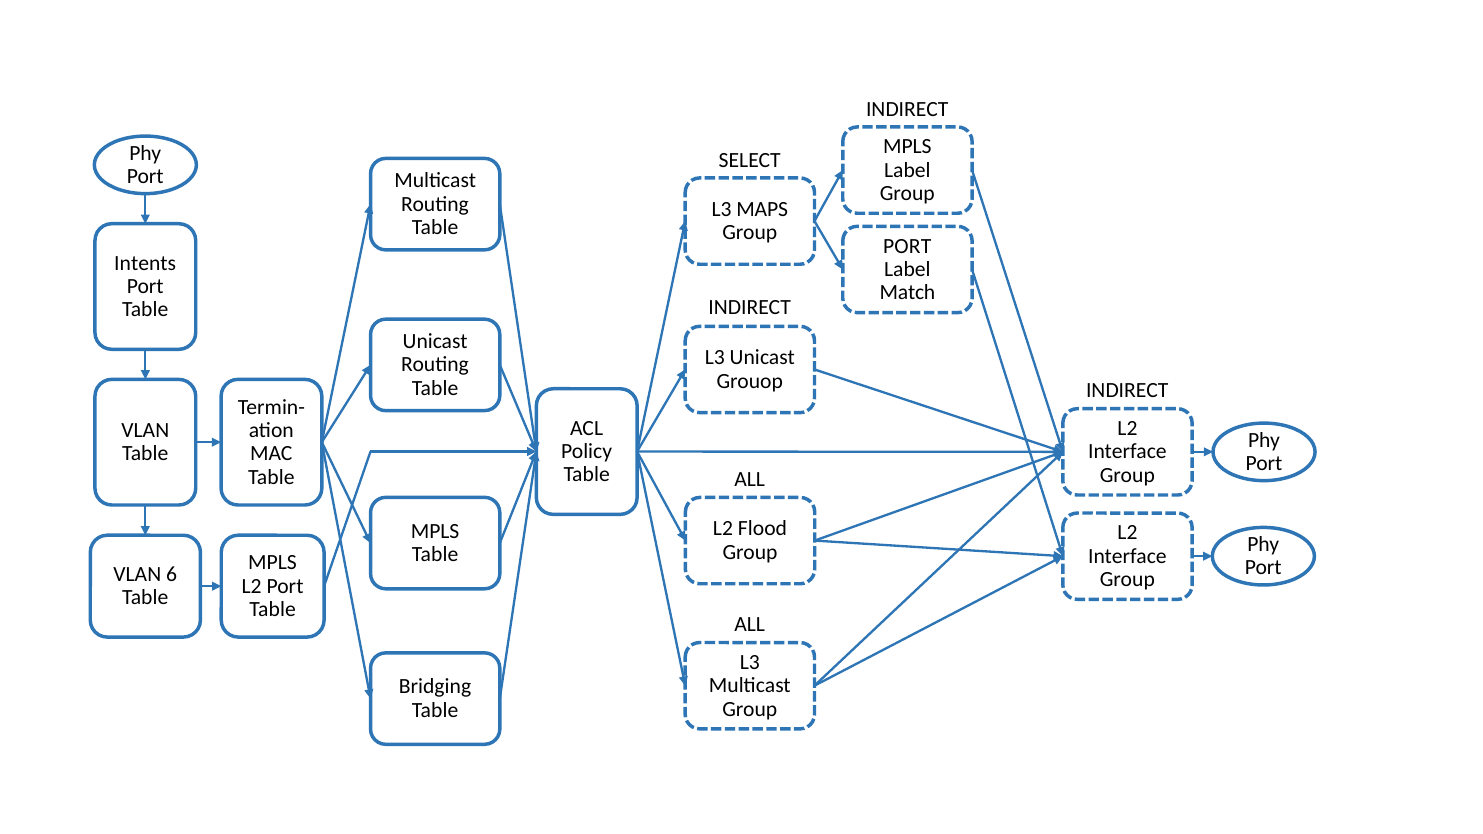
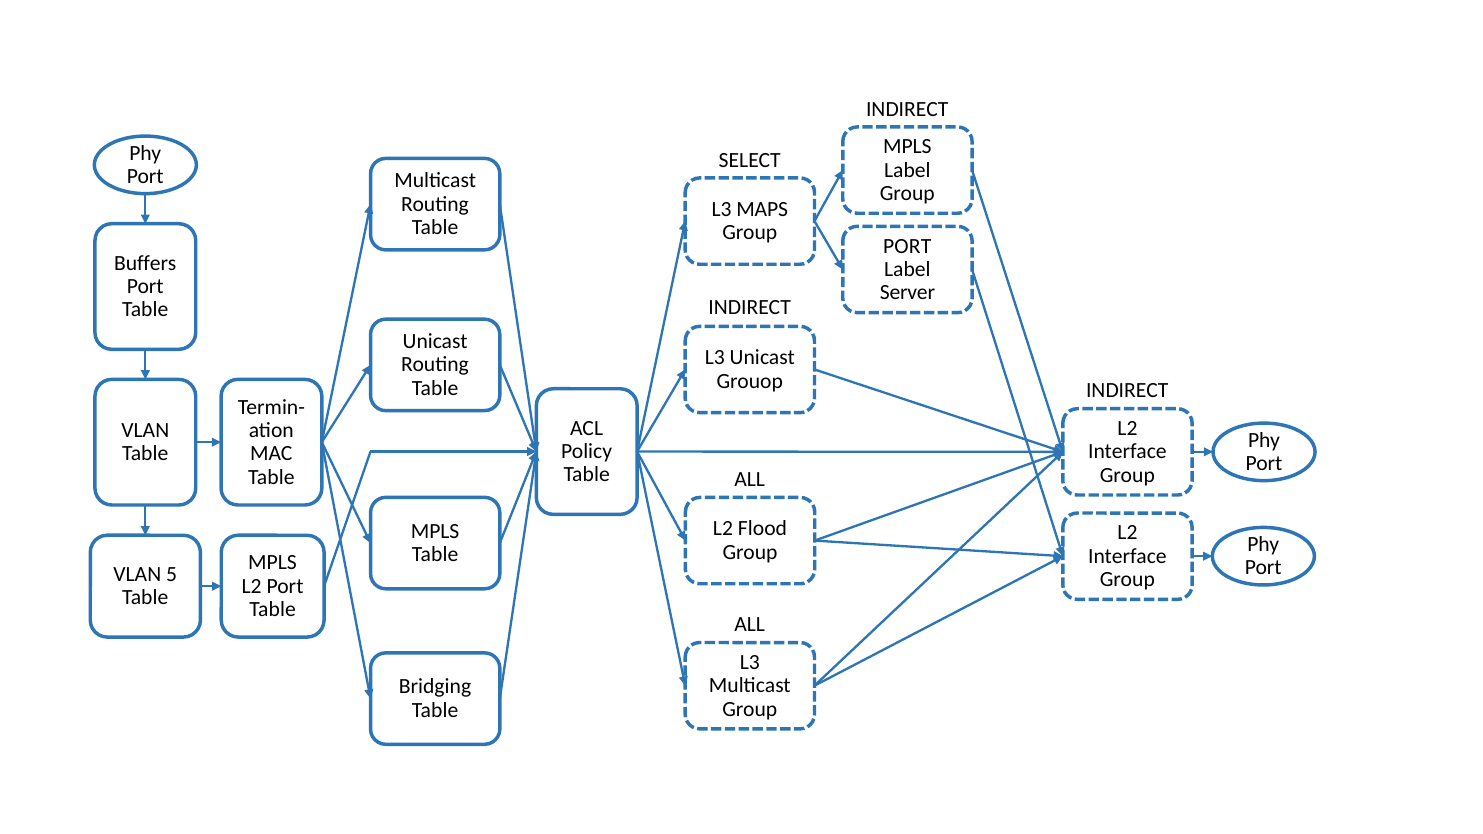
Intents: Intents -> Buffers
Match: Match -> Server
6: 6 -> 5
